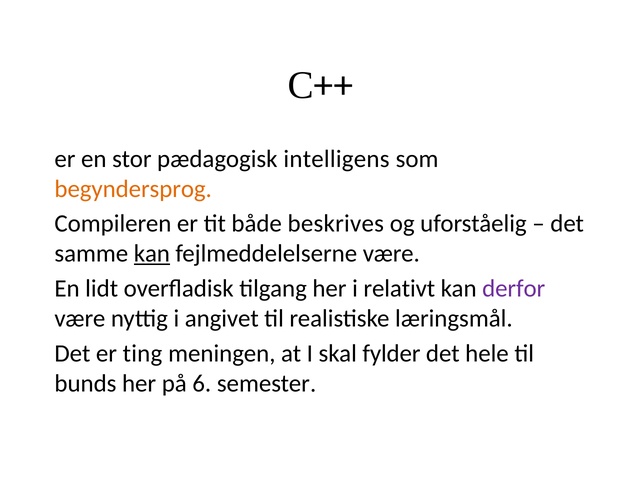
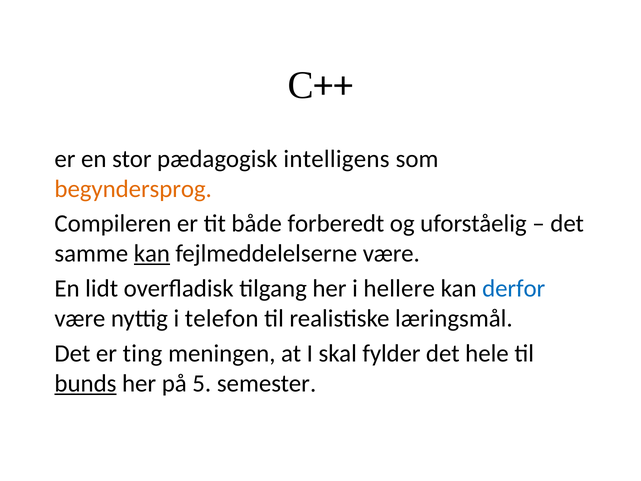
beskrives: beskrives -> forberedt
relativt: relativt -> hellere
derfor colour: purple -> blue
angivet: angivet -> telefon
bunds underline: none -> present
6: 6 -> 5
